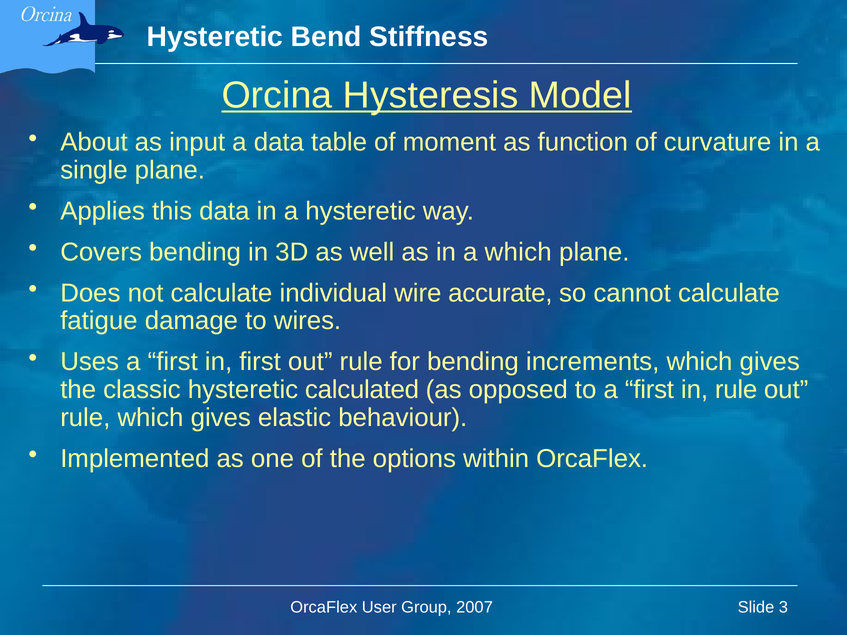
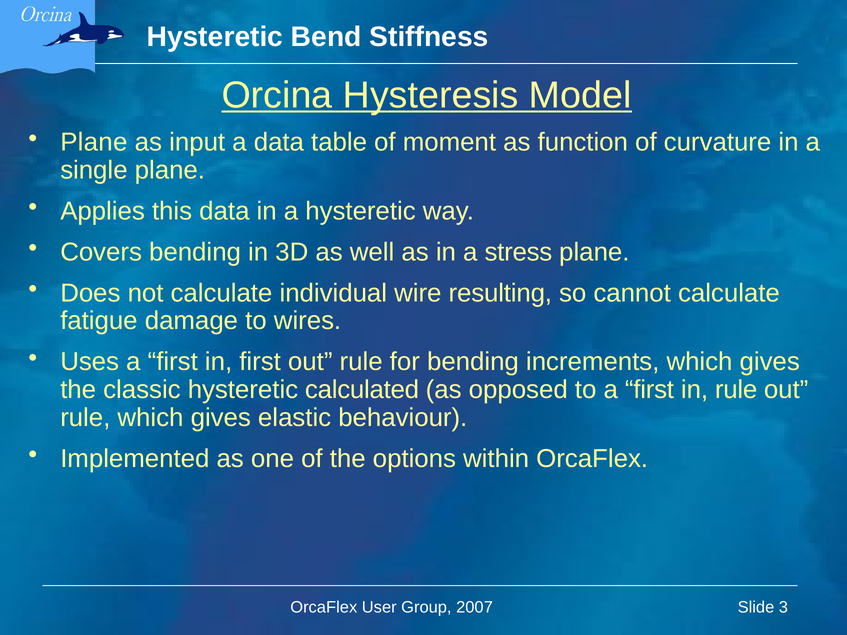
About at (94, 143): About -> Plane
a which: which -> stress
accurate: accurate -> resulting
